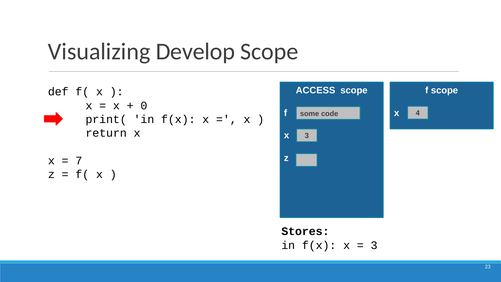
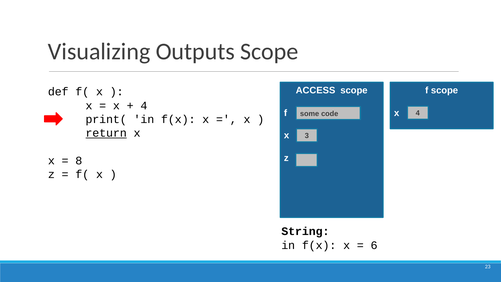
Develop: Develop -> Outputs
0 at (144, 106): 0 -> 4
return underline: none -> present
7: 7 -> 8
Stores: Stores -> String
3 at (374, 245): 3 -> 6
